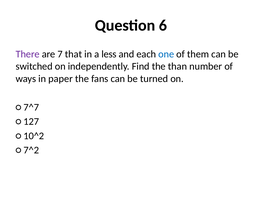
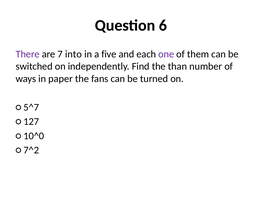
that: that -> into
less: less -> five
one colour: blue -> purple
7^7: 7^7 -> 5^7
10^2: 10^2 -> 10^0
